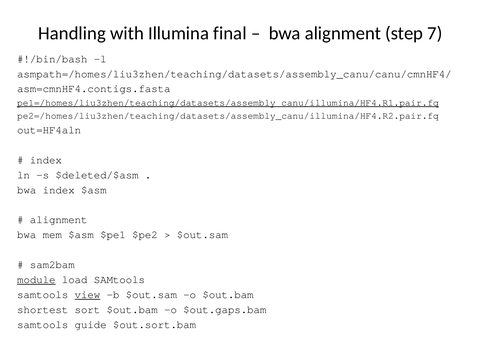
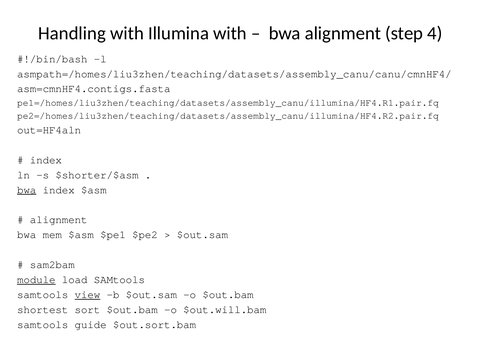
Illumina final: final -> with
7: 7 -> 4
pe1=/homes/liu3zhen/teaching/datasets/assembly_canu/illumina/HF4.R1.pair.fq underline: present -> none
$deleted/$asm: $deleted/$asm -> $shorter/$asm
bwa at (27, 190) underline: none -> present
$out.gaps.bam: $out.gaps.bam -> $out.will.bam
